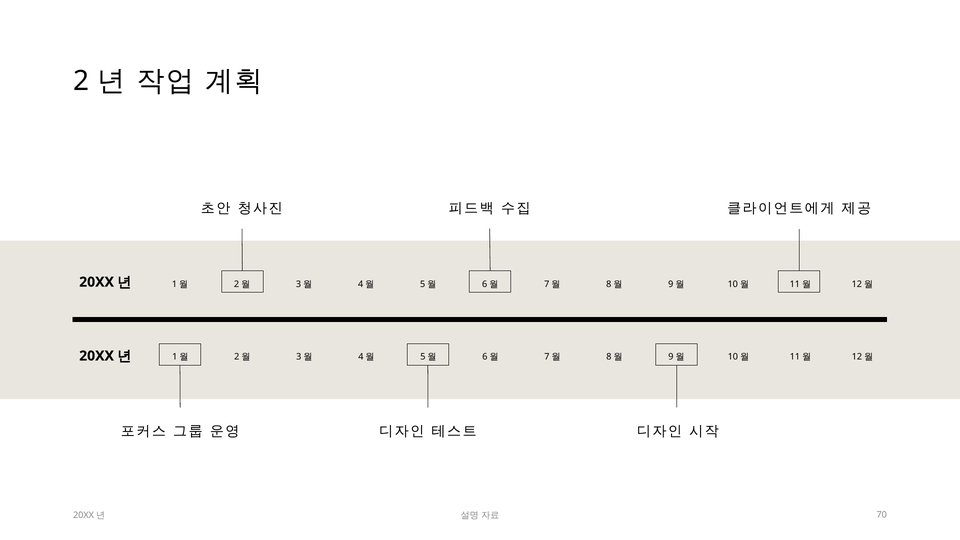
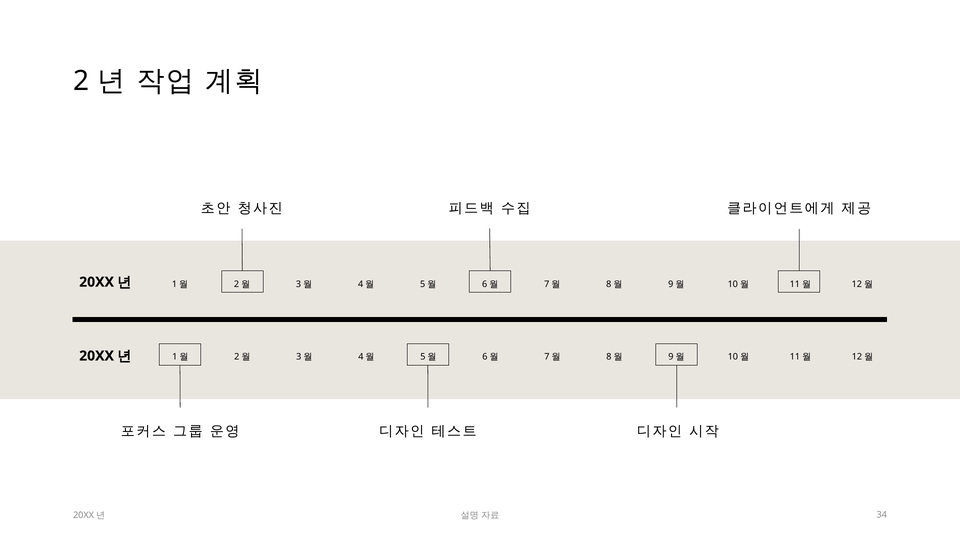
70: 70 -> 34
